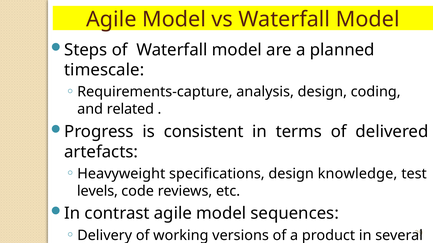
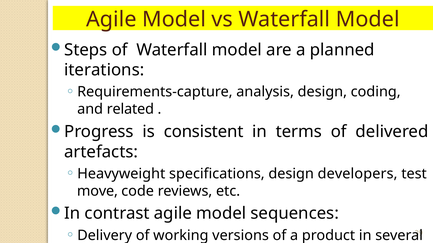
timescale: timescale -> iterations
knowledge: knowledge -> developers
levels: levels -> move
